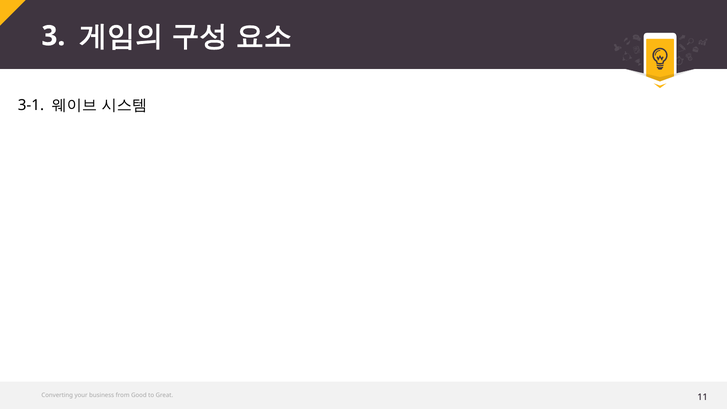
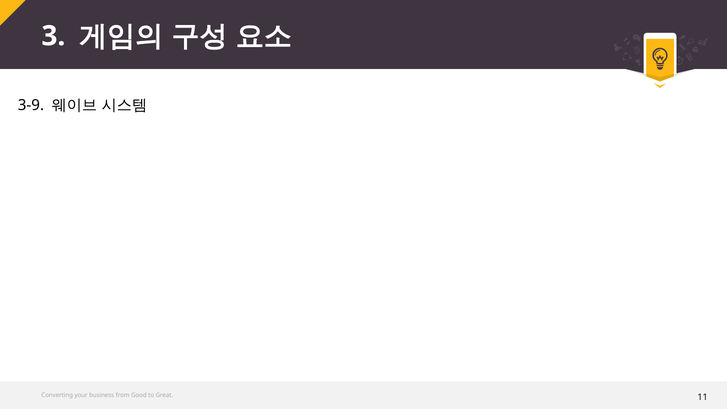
3-1: 3-1 -> 3-9
